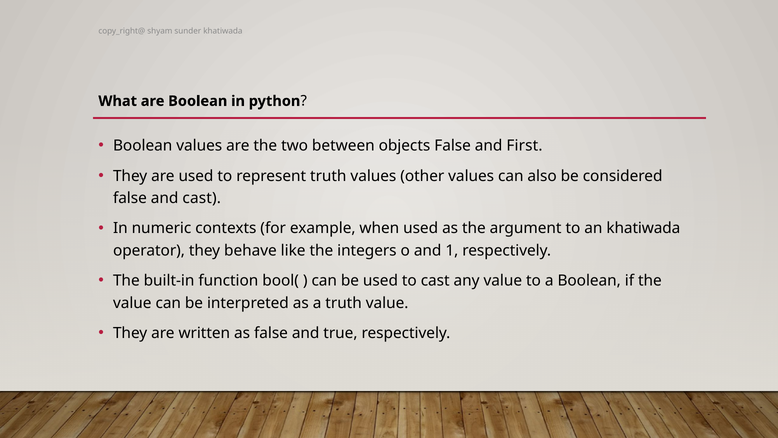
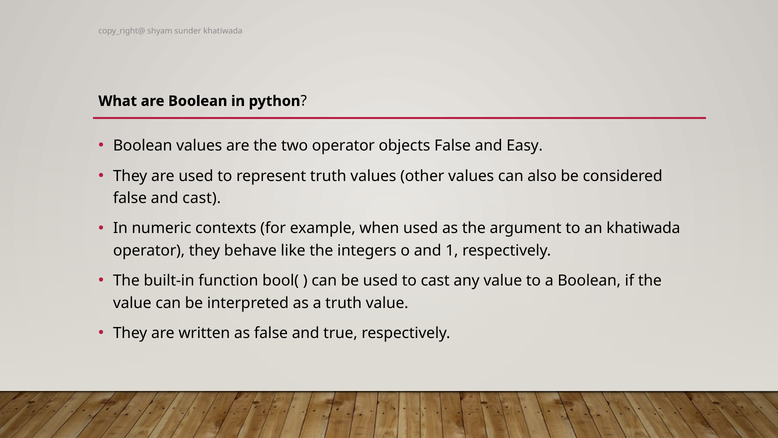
two between: between -> operator
First: First -> Easy
